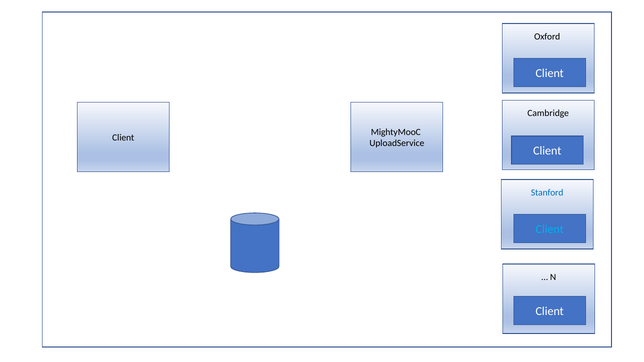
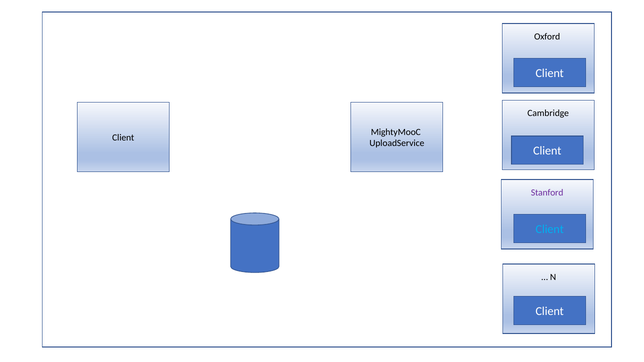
Stanford colour: blue -> purple
